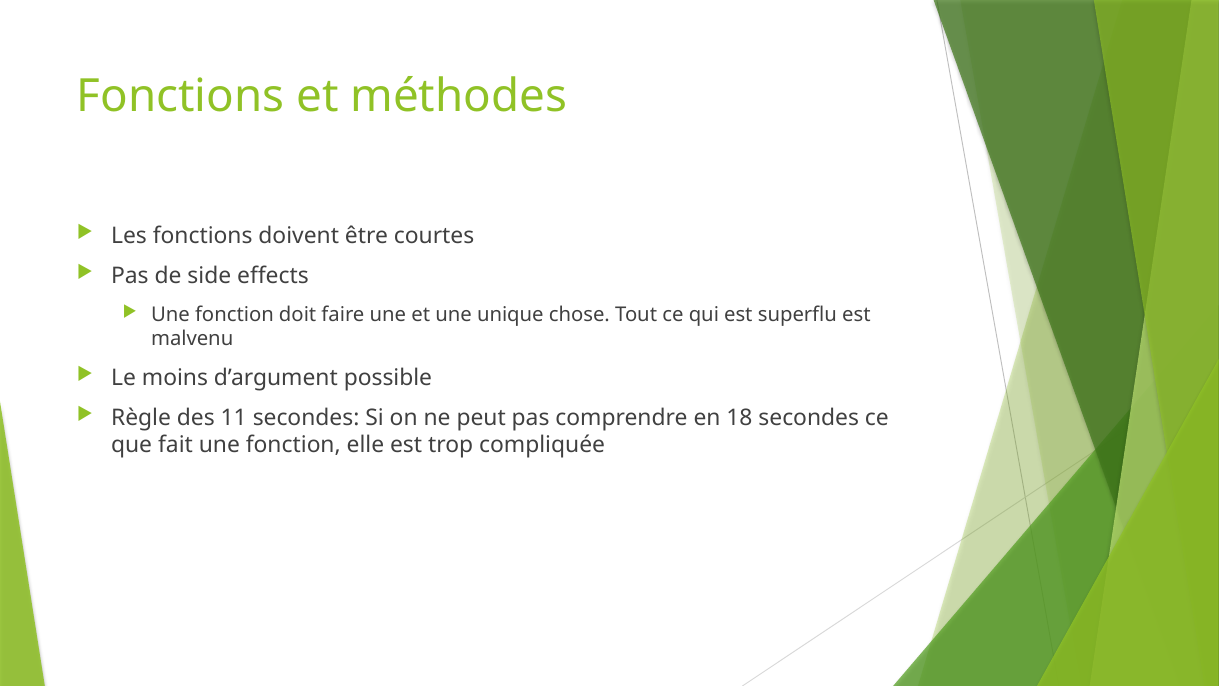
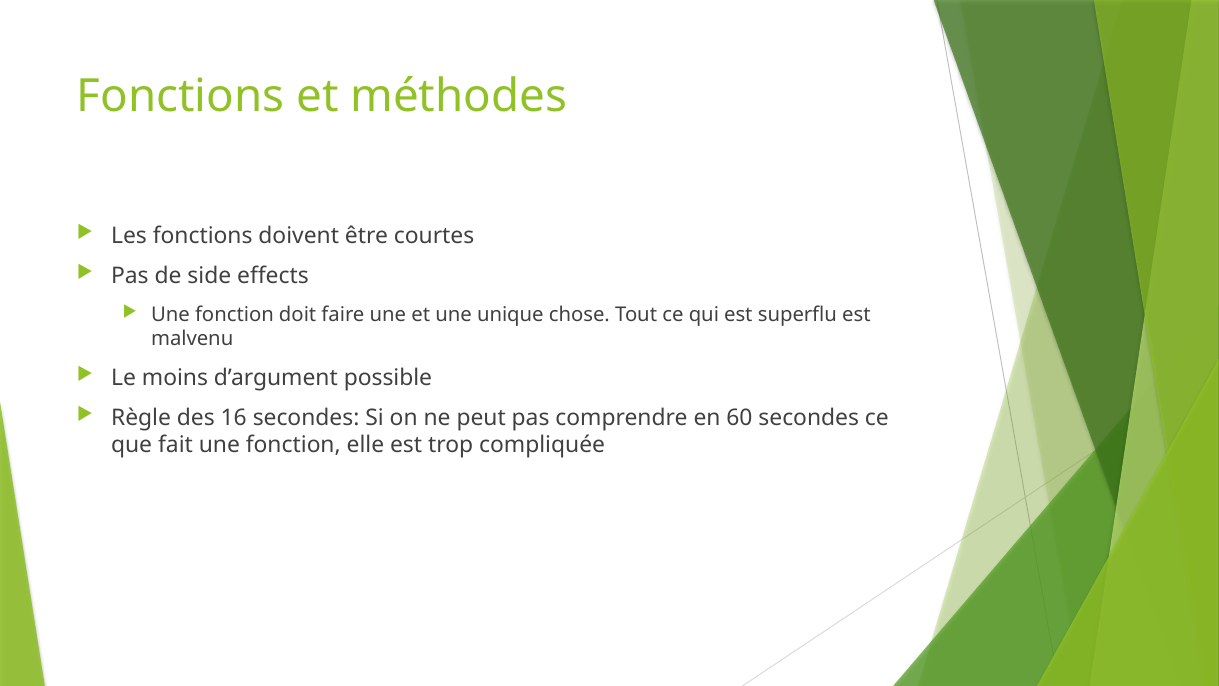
11: 11 -> 16
18: 18 -> 60
